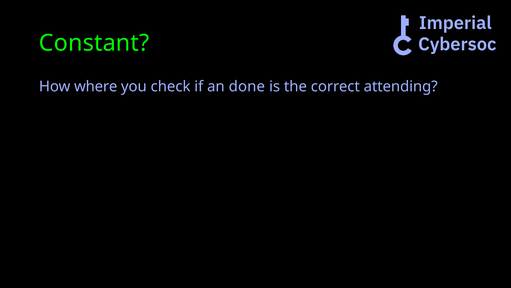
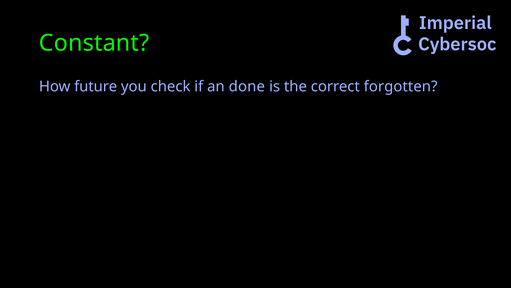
where: where -> future
attending: attending -> forgotten
